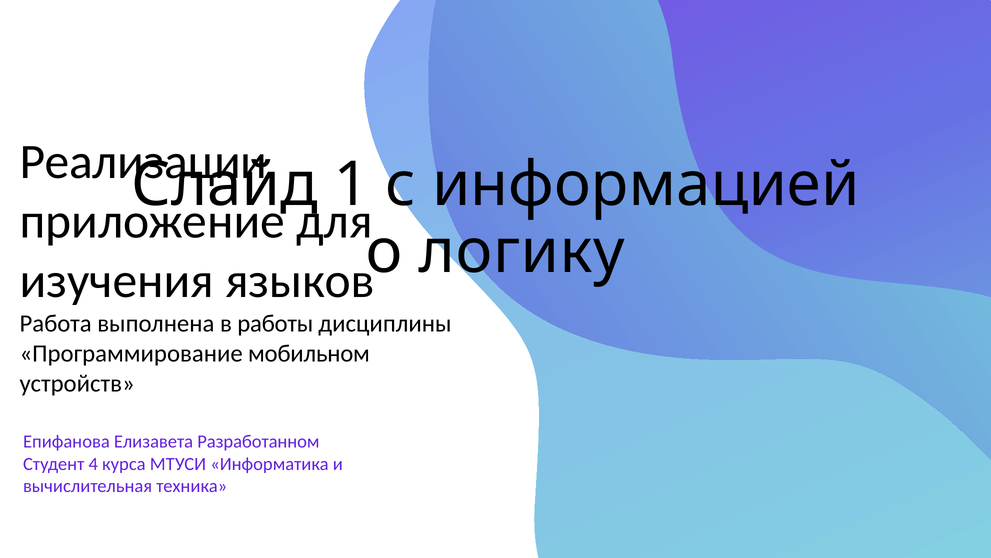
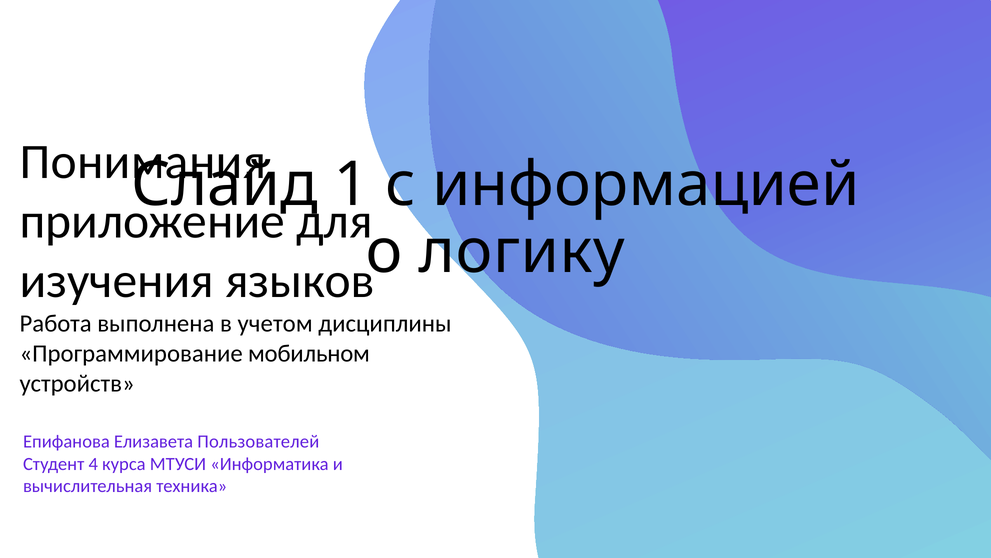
Реализации: Реализации -> Понимания
работы: работы -> учетом
Разработанном: Разработанном -> Пользователей
